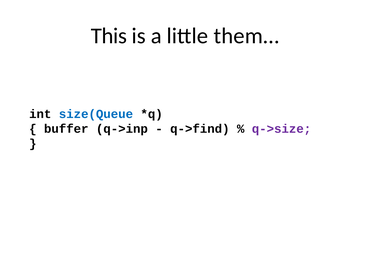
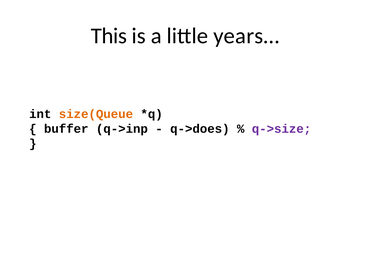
them…: them… -> years…
size(Queue colour: blue -> orange
q->find: q->find -> q->does
